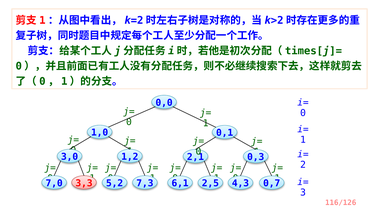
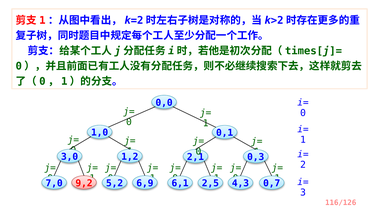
3,3: 3,3 -> 9,2
7,3: 7,3 -> 6,9
